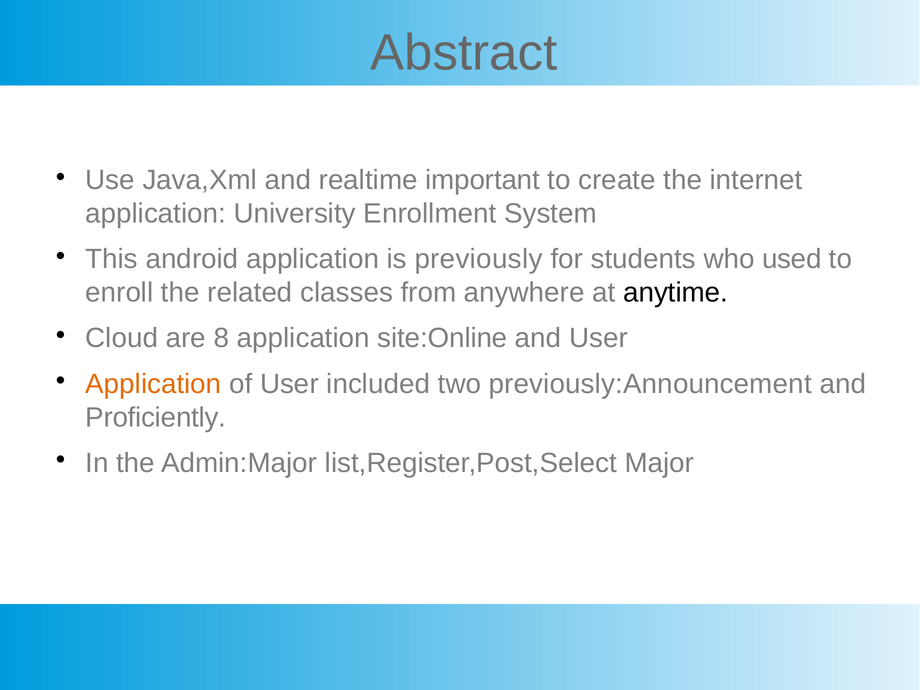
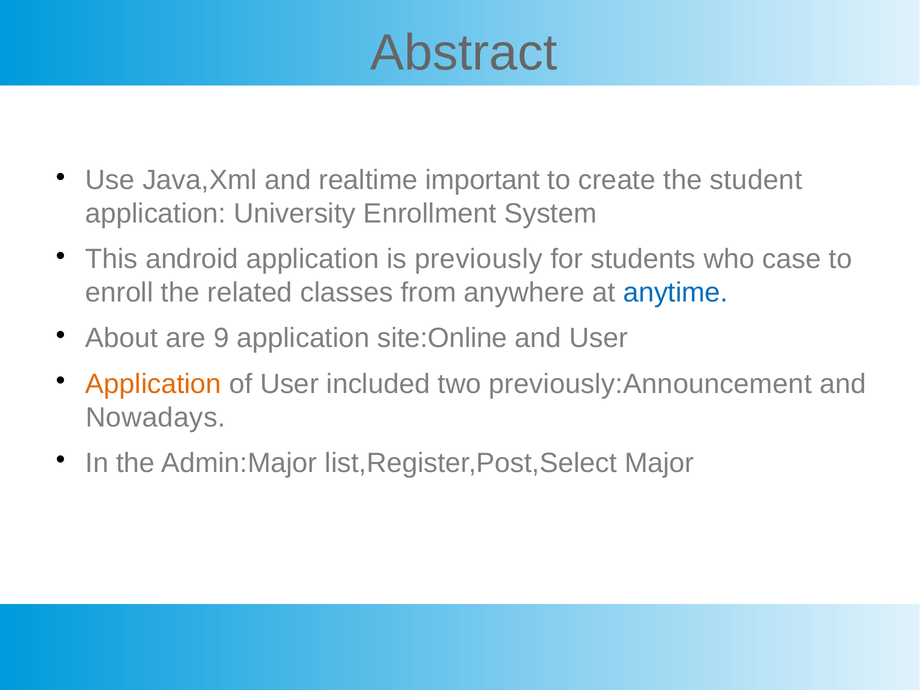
internet: internet -> student
used: used -> case
anytime colour: black -> blue
Cloud: Cloud -> About
8: 8 -> 9
Proficiently: Proficiently -> Nowadays
